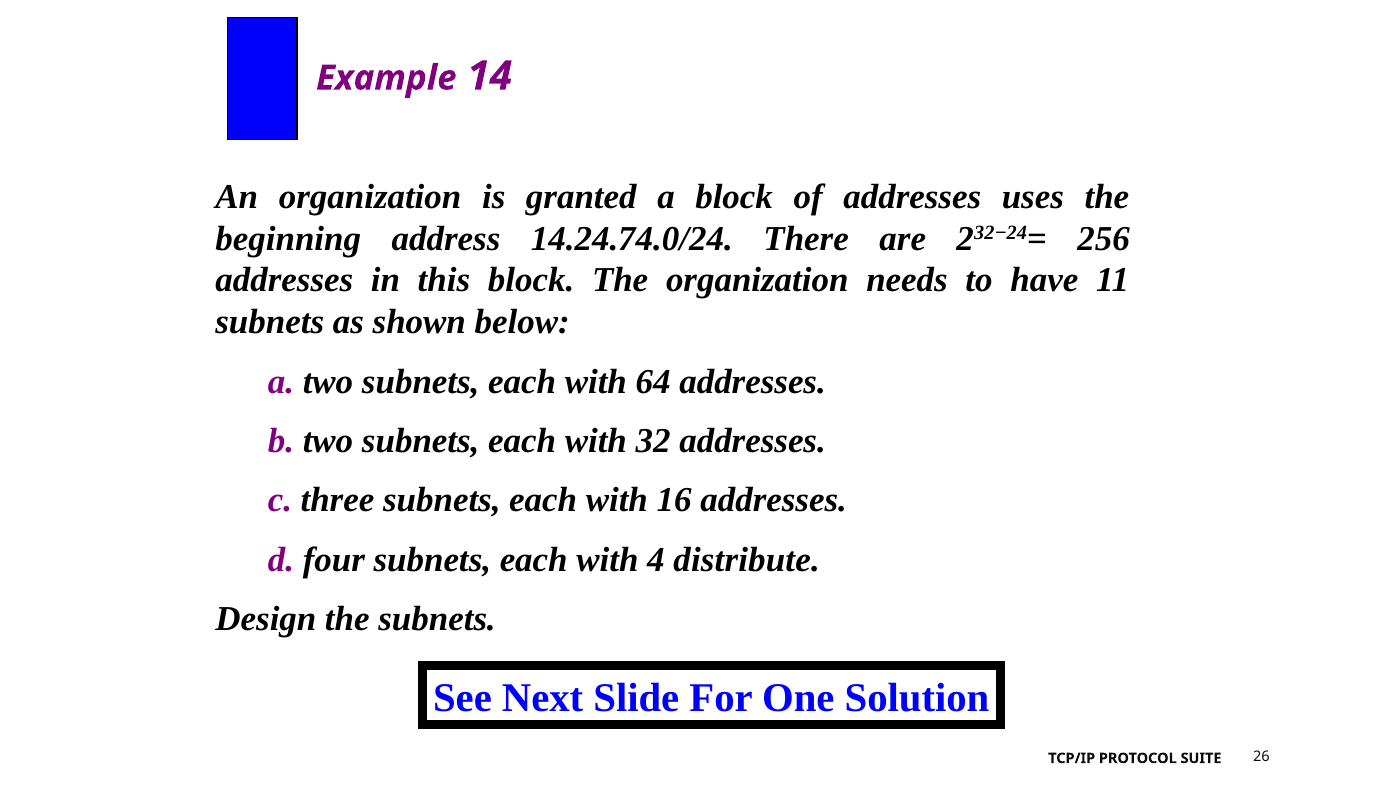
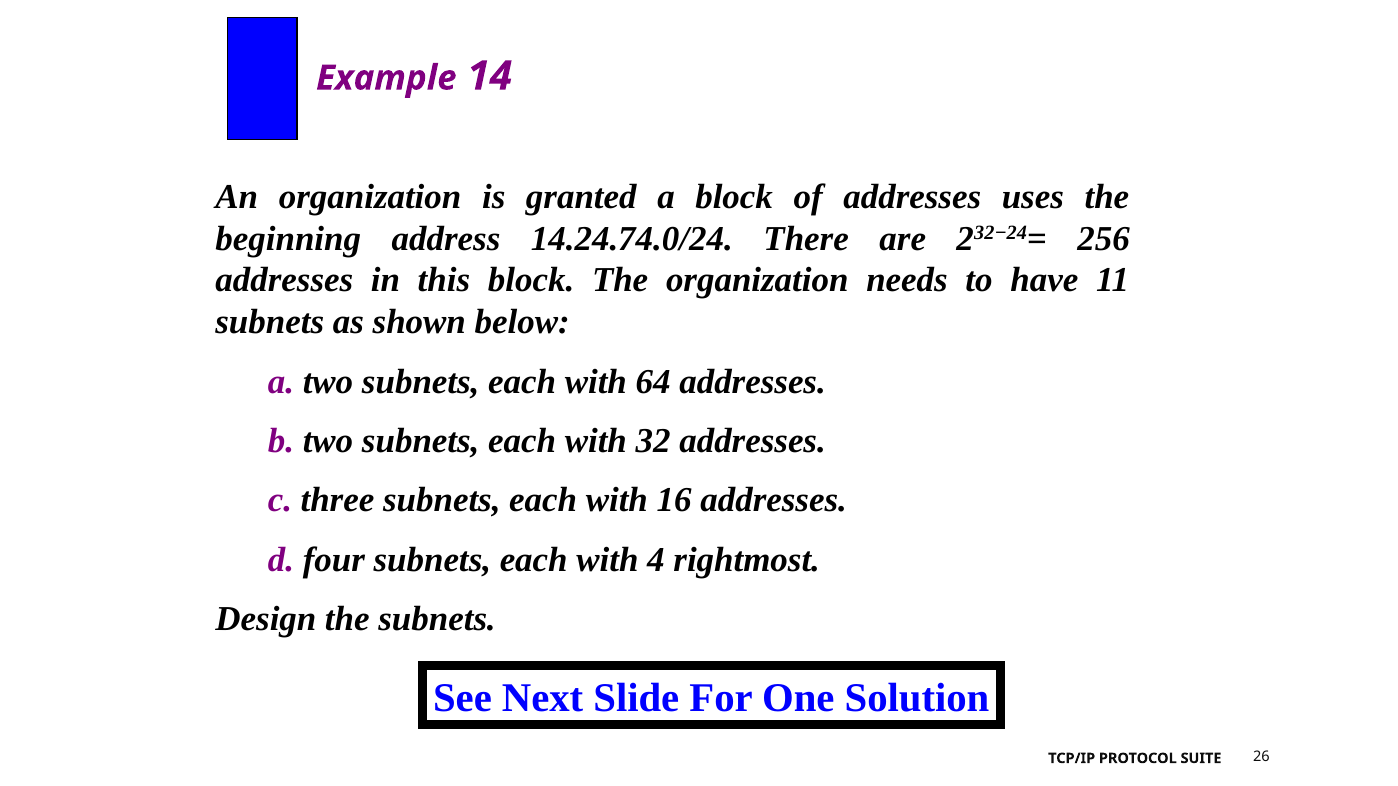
distribute: distribute -> rightmost
